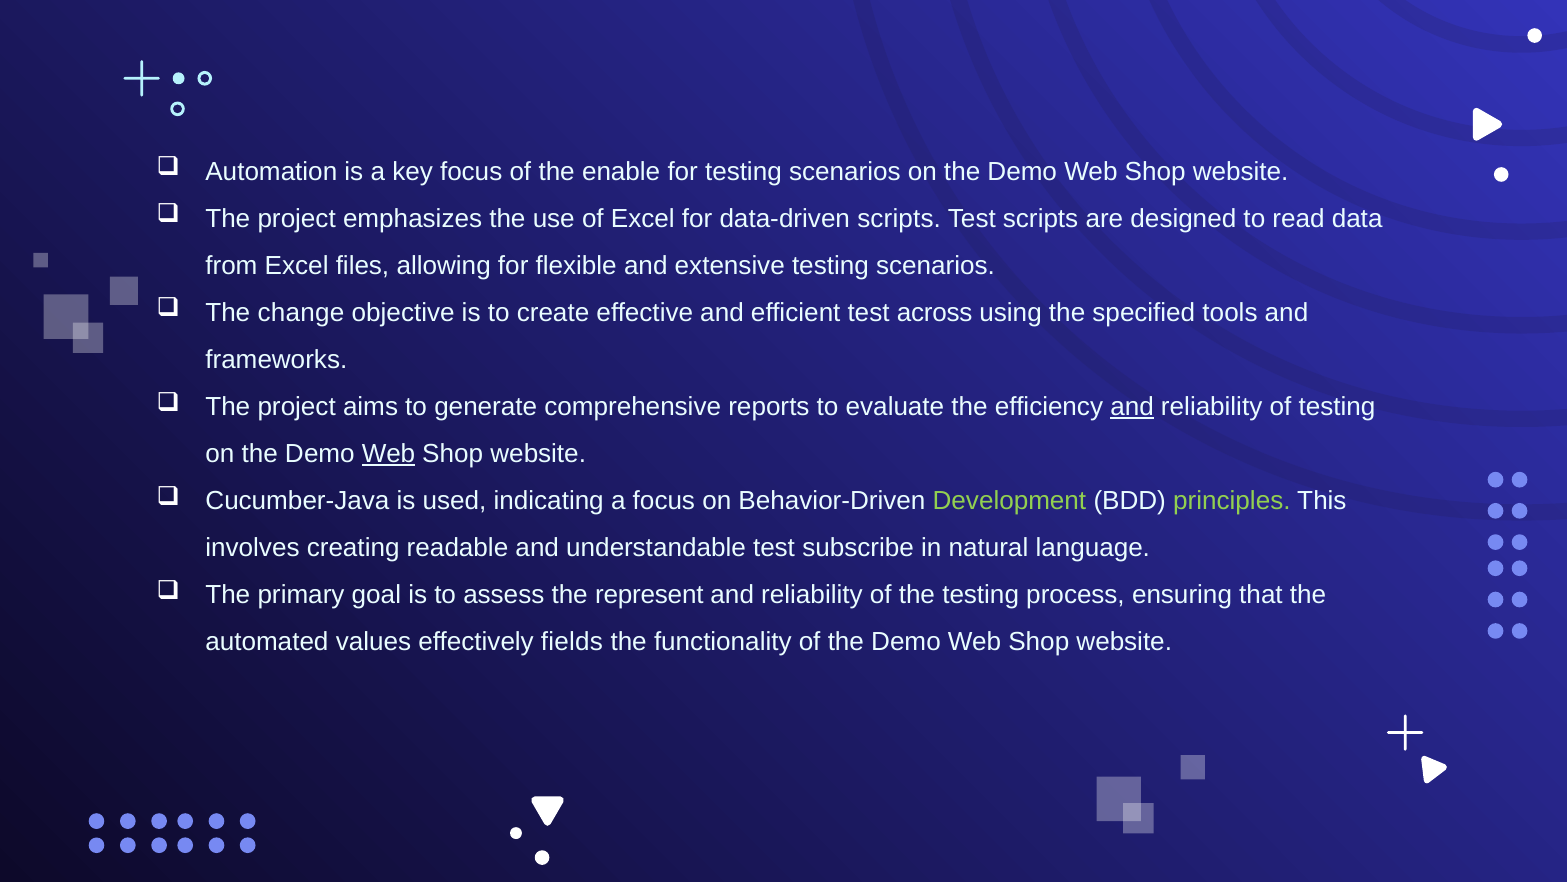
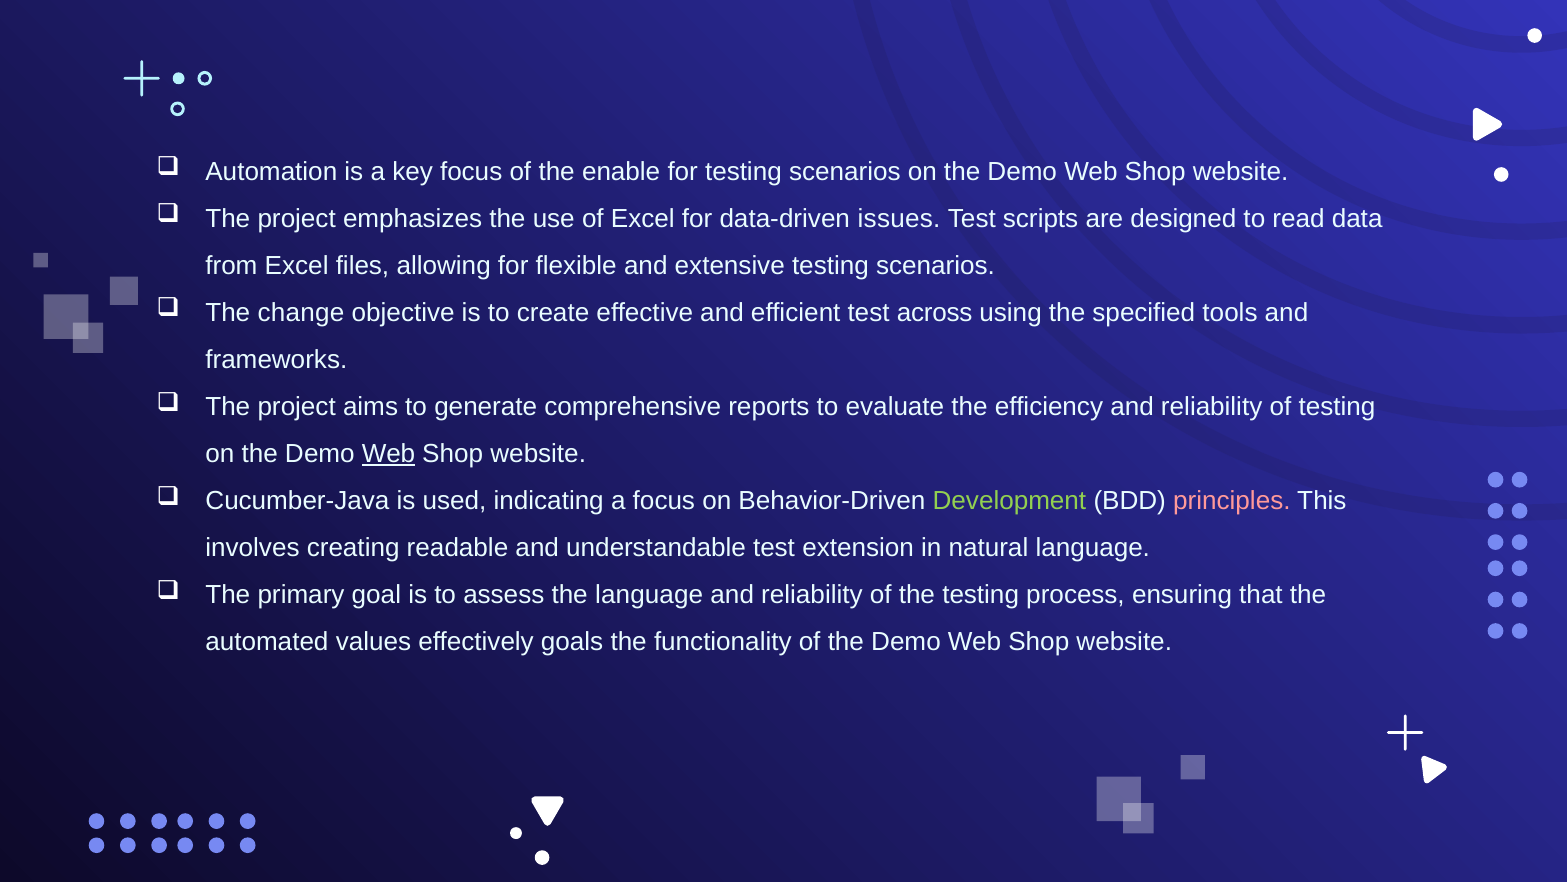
data-driven scripts: scripts -> issues
and at (1132, 406) underline: present -> none
principles colour: light green -> pink
subscribe: subscribe -> extension
the represent: represent -> language
fields: fields -> goals
